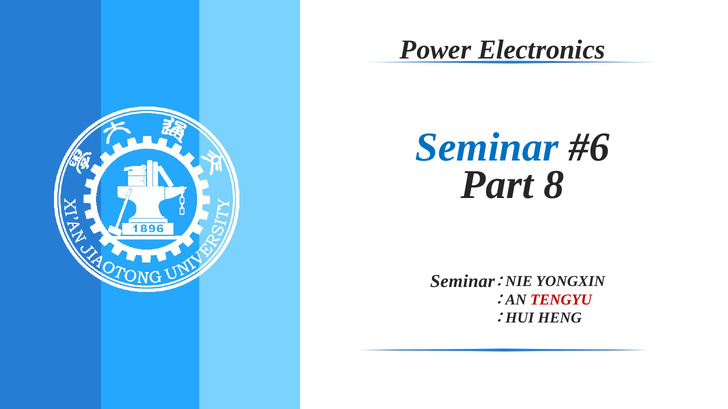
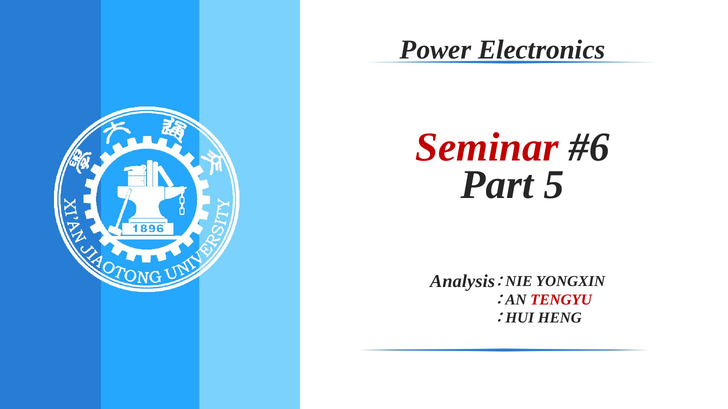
Seminar at (487, 148) colour: blue -> red
8: 8 -> 5
Seminar at (463, 282): Seminar -> Analysis
